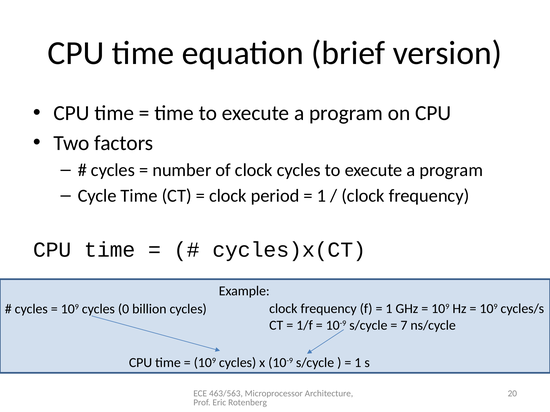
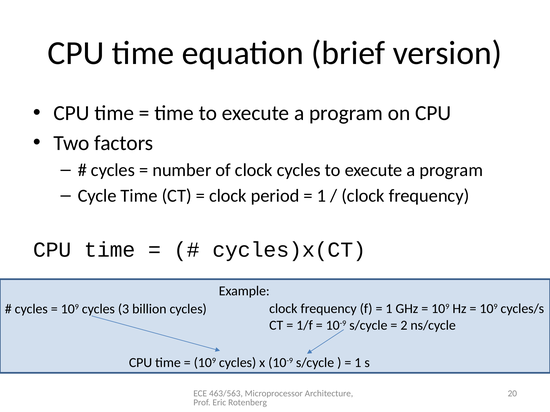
0: 0 -> 3
7: 7 -> 2
